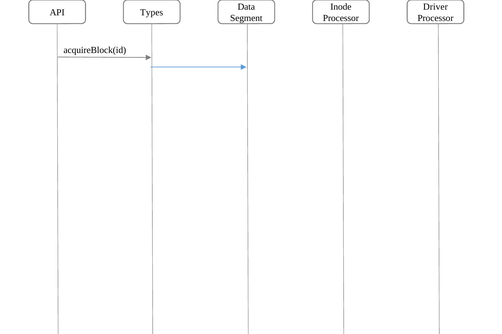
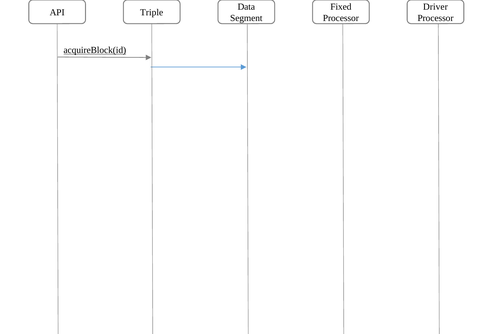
Inode: Inode -> Fixed
Types: Types -> Triple
acquireBlock(id underline: none -> present
